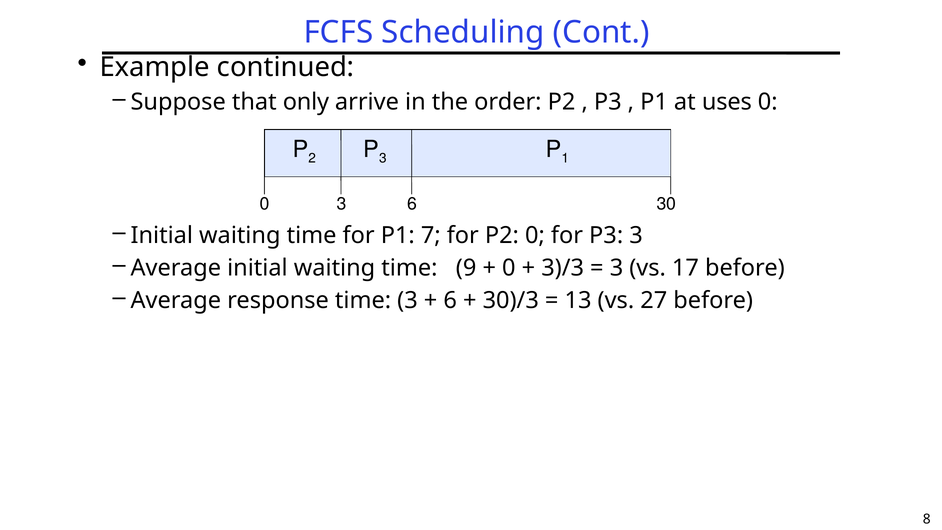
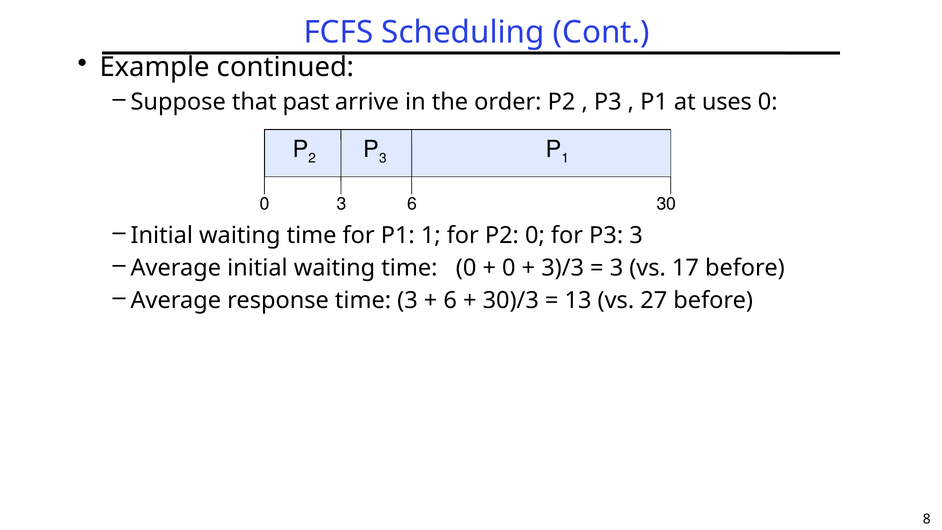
only: only -> past
P1 7: 7 -> 1
time 9: 9 -> 0
